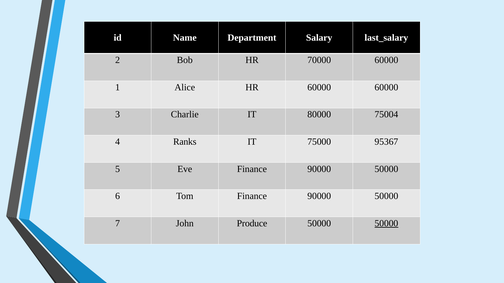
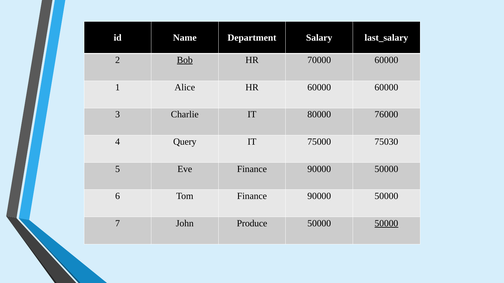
Bob underline: none -> present
75004: 75004 -> 76000
Ranks: Ranks -> Query
95367: 95367 -> 75030
